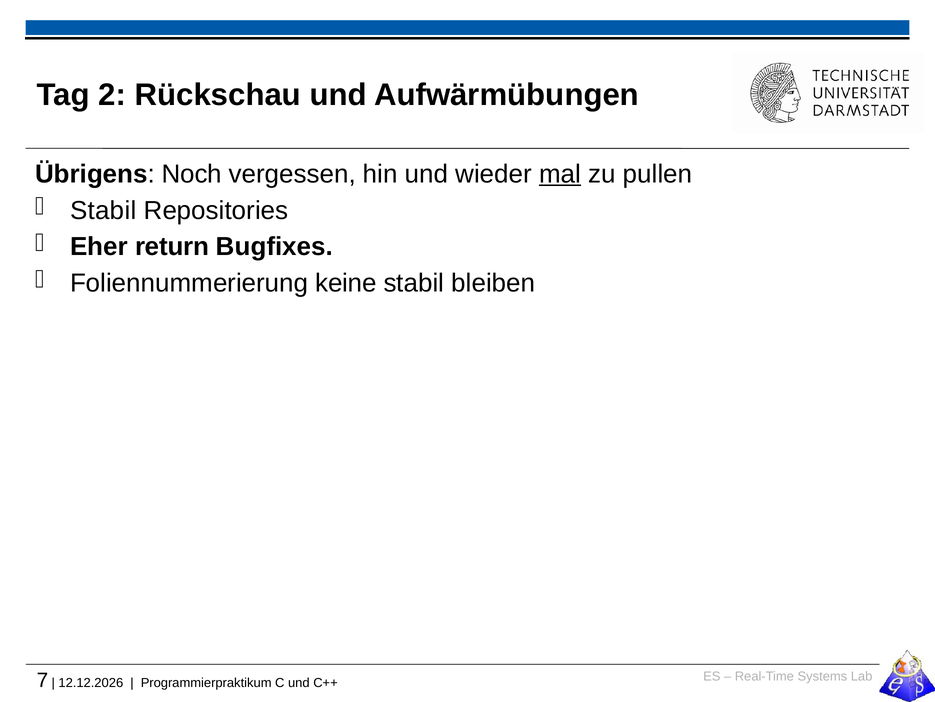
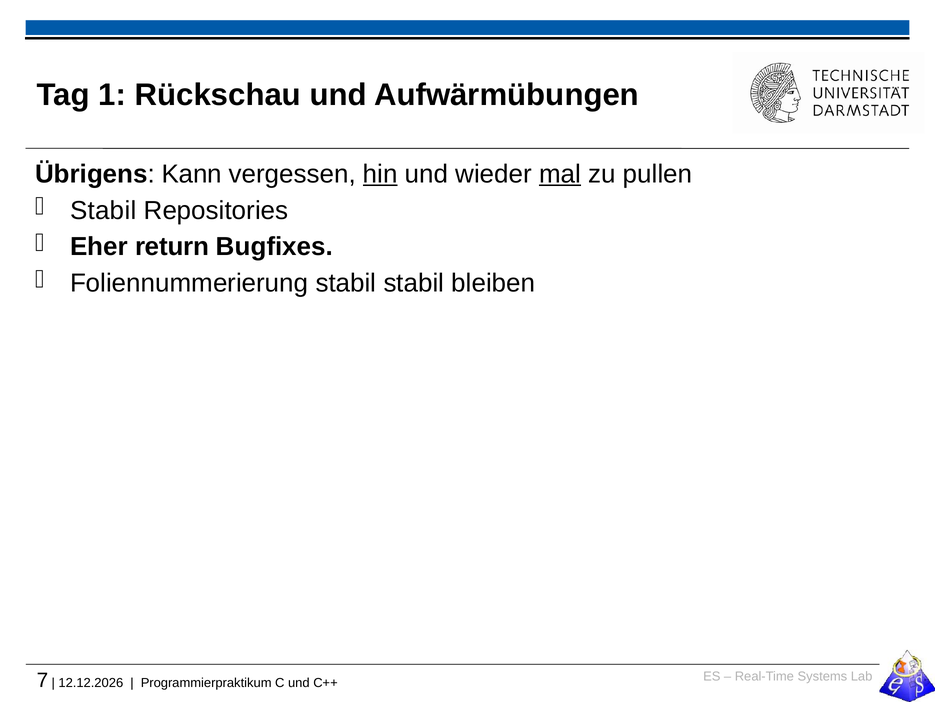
2: 2 -> 1
Noch: Noch -> Kann
hin underline: none -> present
Foliennummerierung keine: keine -> stabil
